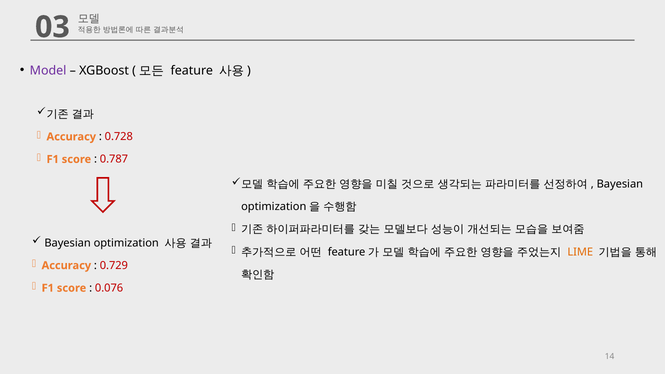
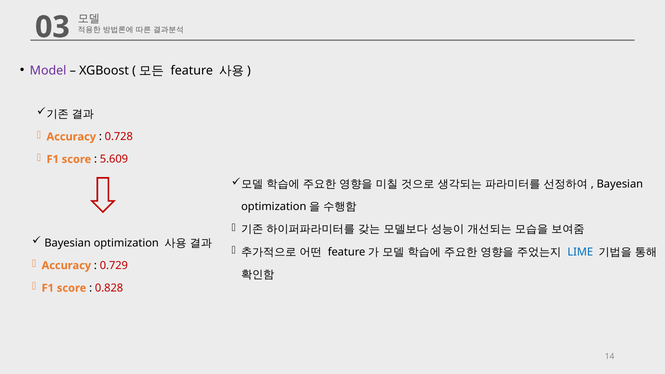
0.787: 0.787 -> 5.609
LIME colour: orange -> blue
0.076: 0.076 -> 0.828
